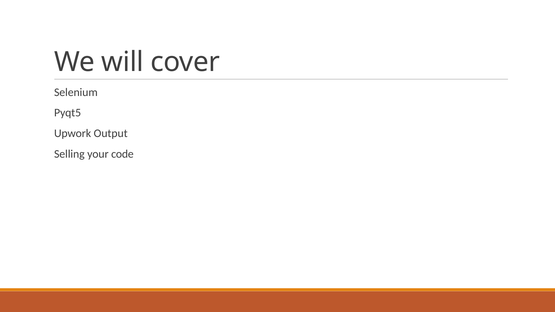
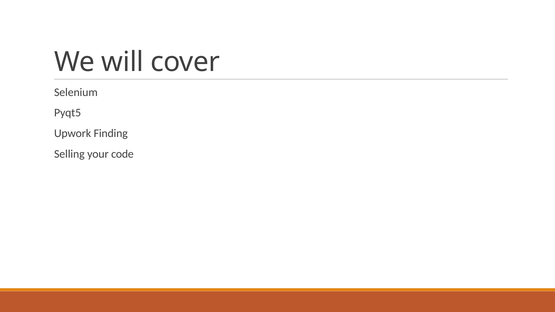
Output: Output -> Finding
